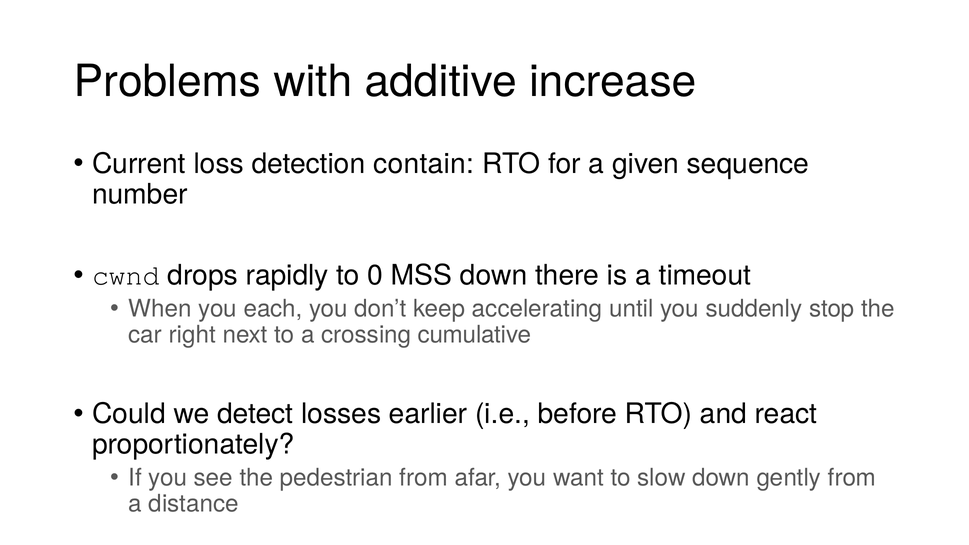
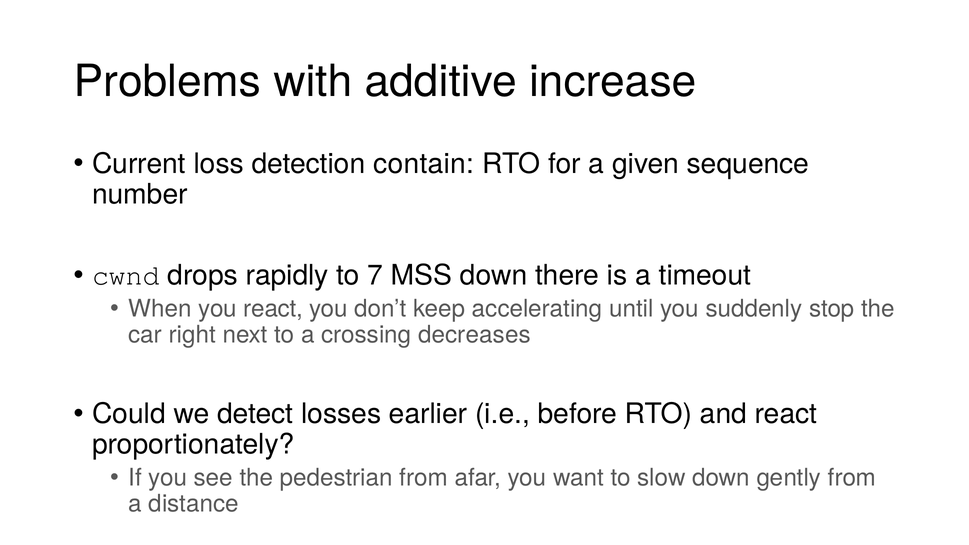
0: 0 -> 7
you each: each -> react
cumulative: cumulative -> decreases
